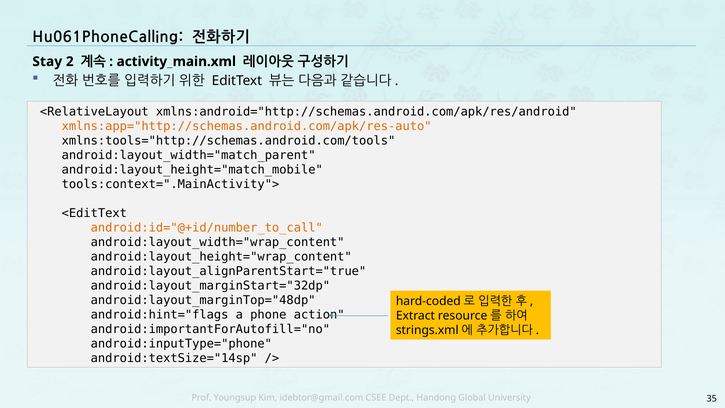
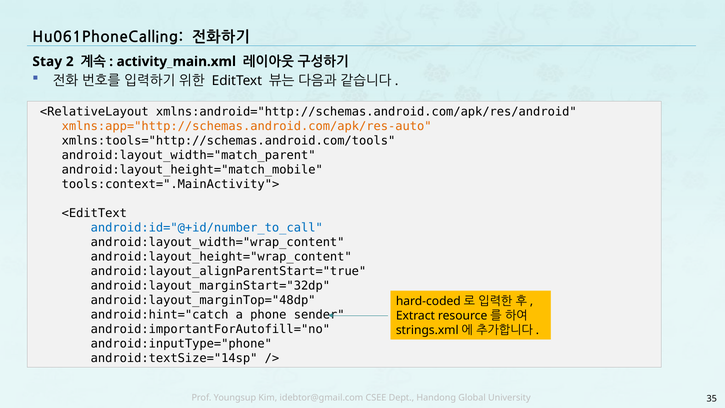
android:id="@+id/number_to_call colour: orange -> blue
android:hint="flags: android:hint="flags -> android:hint="catch
action: action -> sender
